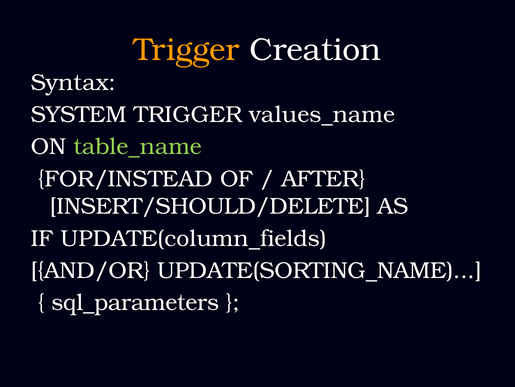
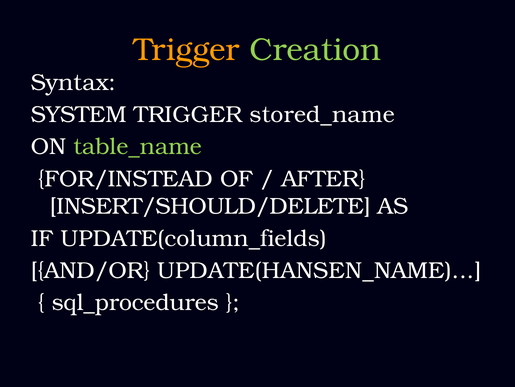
Creation colour: white -> light green
values_name: values_name -> stored_name
UPDATE(SORTING_NAME: UPDATE(SORTING_NAME -> UPDATE(HANSEN_NAME
sql_parameters: sql_parameters -> sql_procedures
